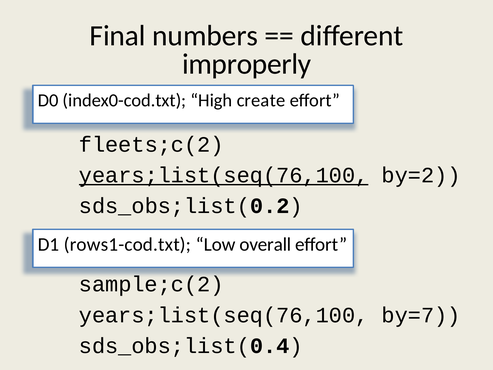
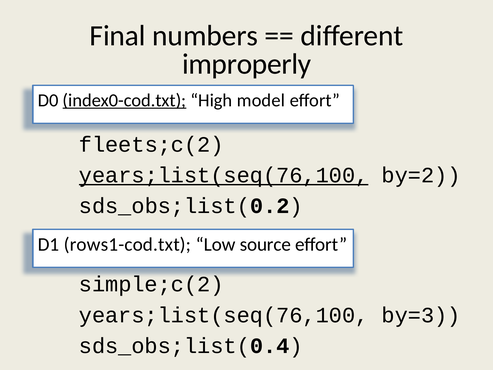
index0-cod.txt underline: none -> present
create: create -> model
overall: overall -> source
sample;c(2: sample;c(2 -> simple;c(2
by=7: by=7 -> by=3
